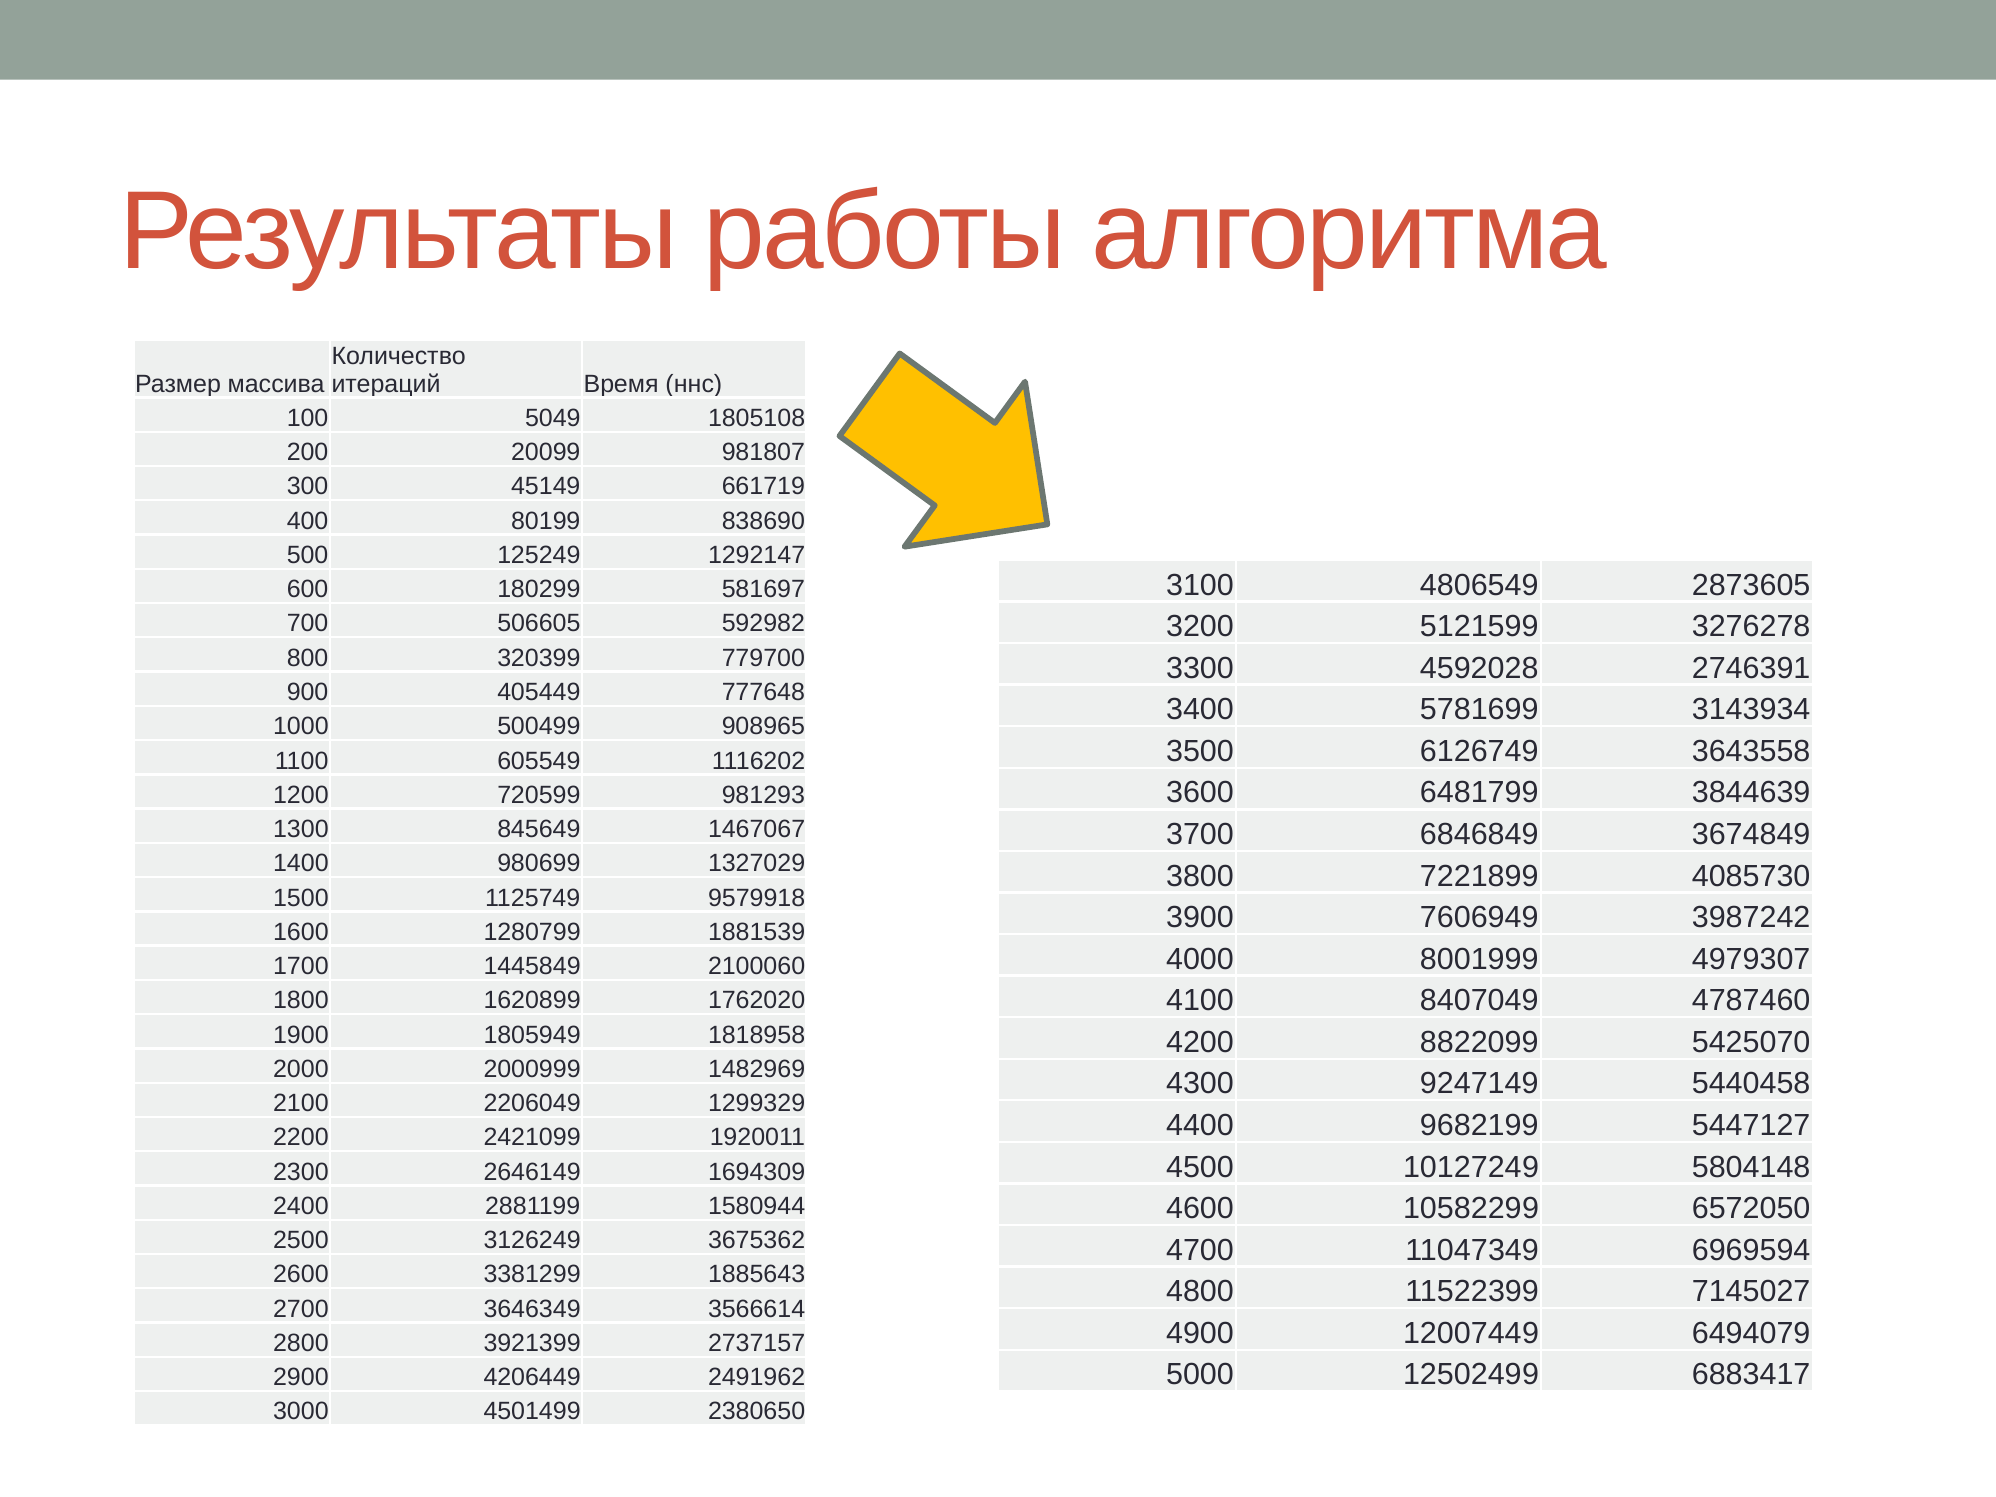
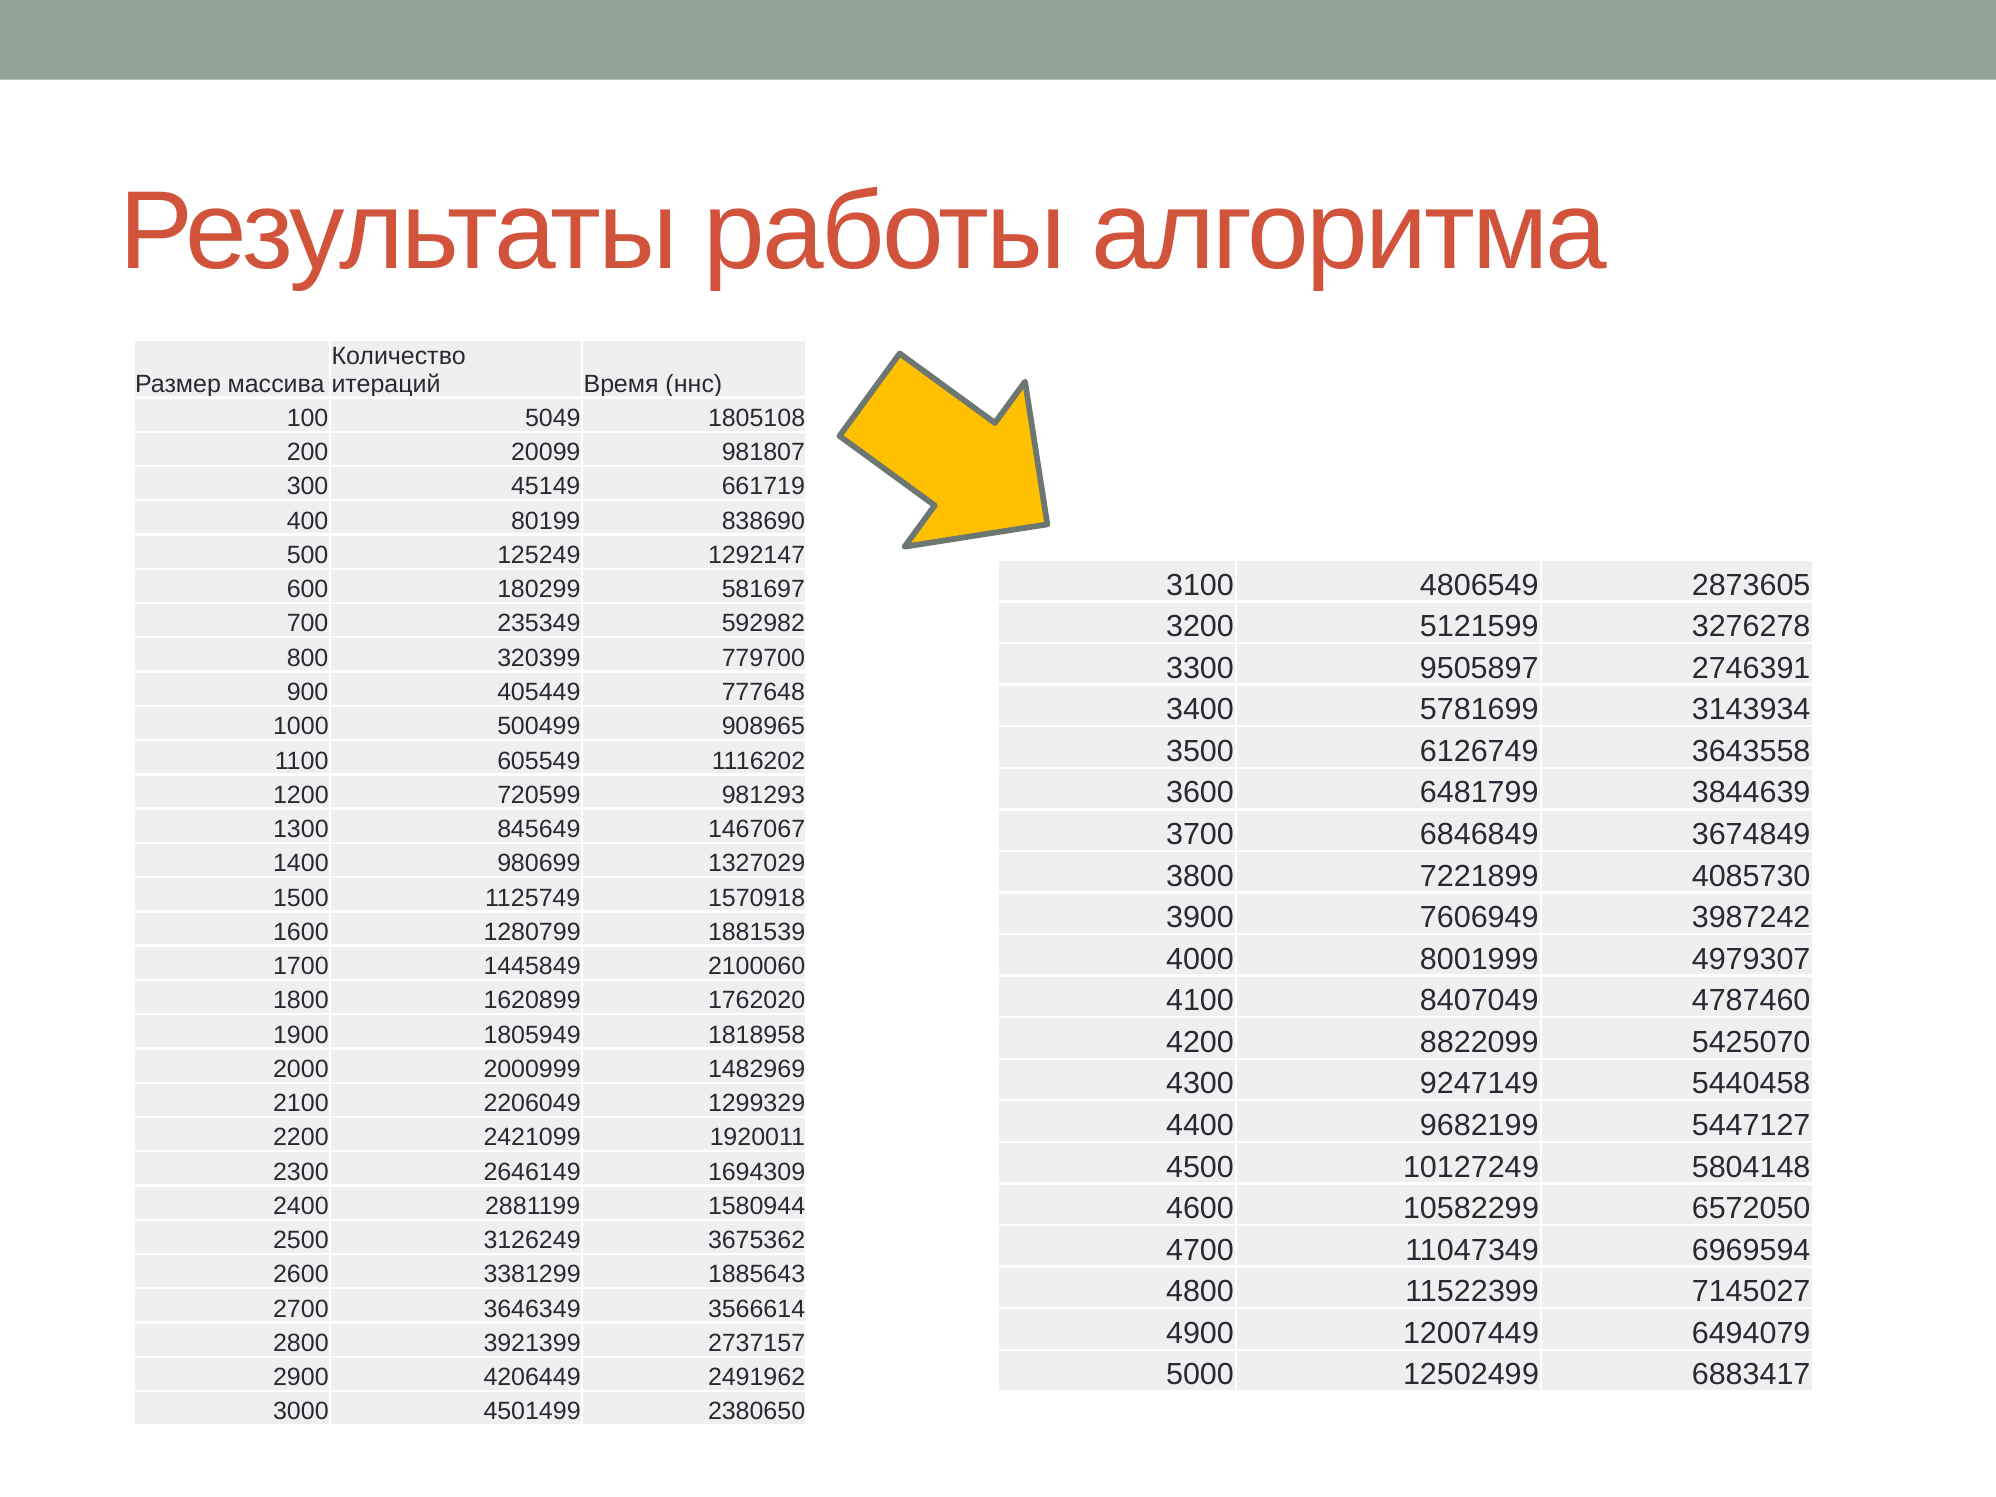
506605: 506605 -> 235349
4592028: 4592028 -> 9505897
9579918: 9579918 -> 1570918
